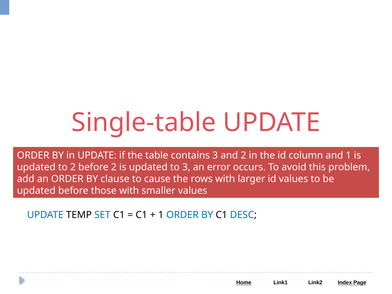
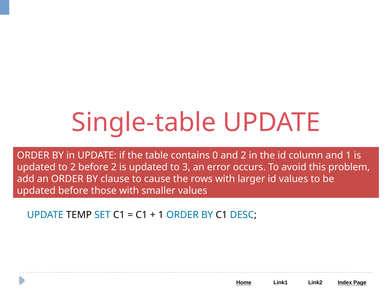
contains 3: 3 -> 0
